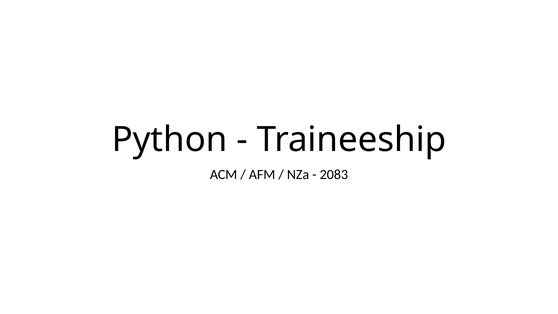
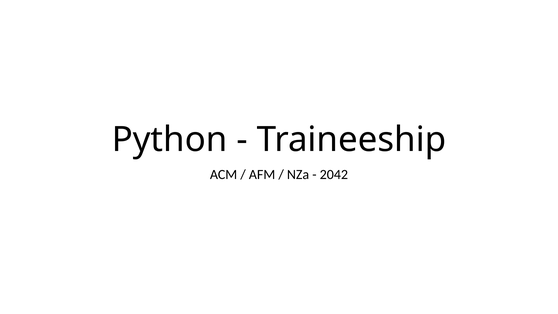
2083: 2083 -> 2042
